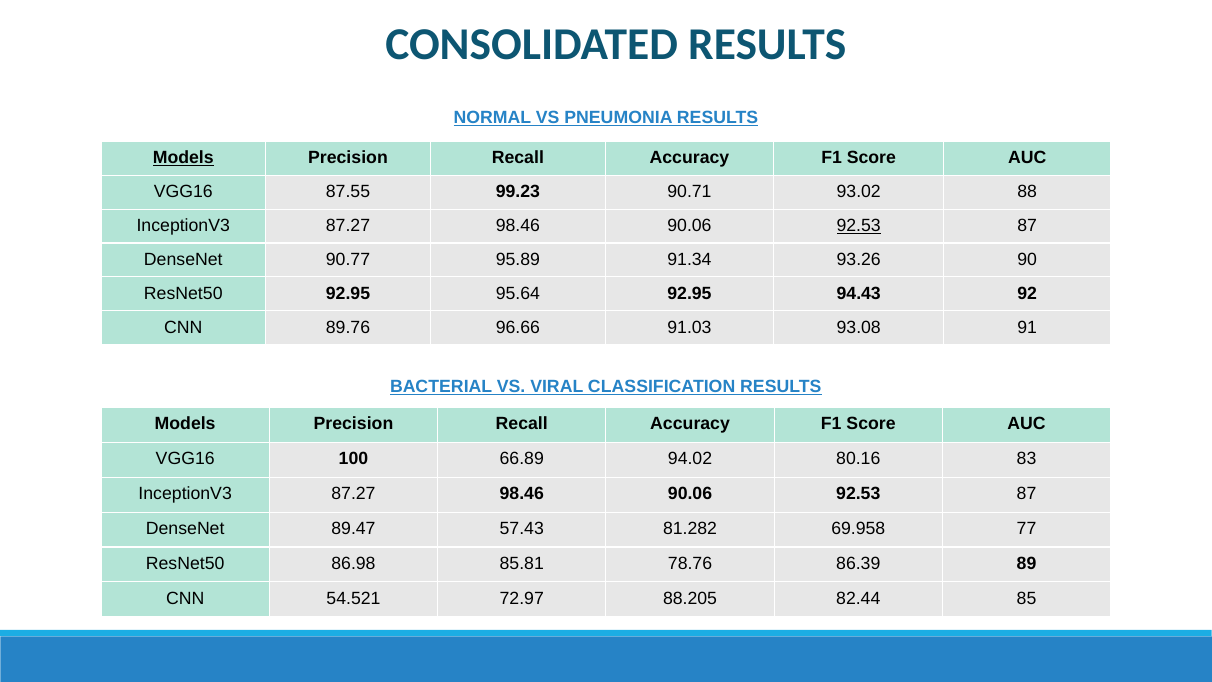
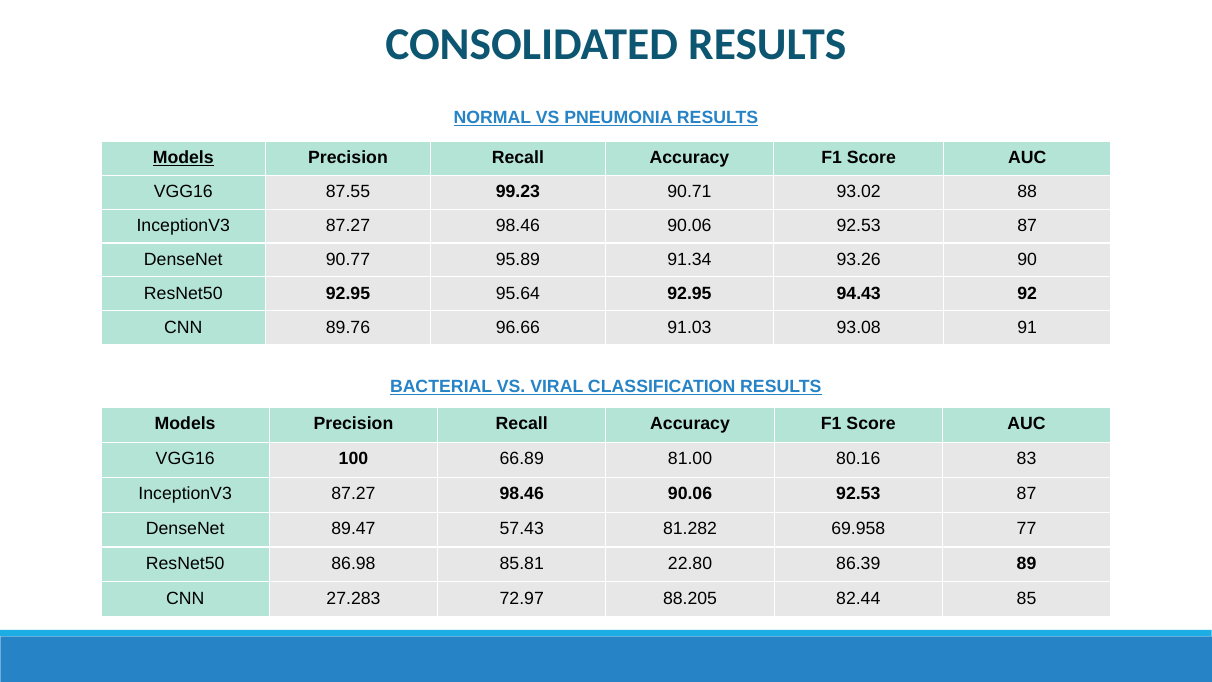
92.53 at (859, 226) underline: present -> none
94.02: 94.02 -> 81.00
78.76: 78.76 -> 22.80
54.521: 54.521 -> 27.283
